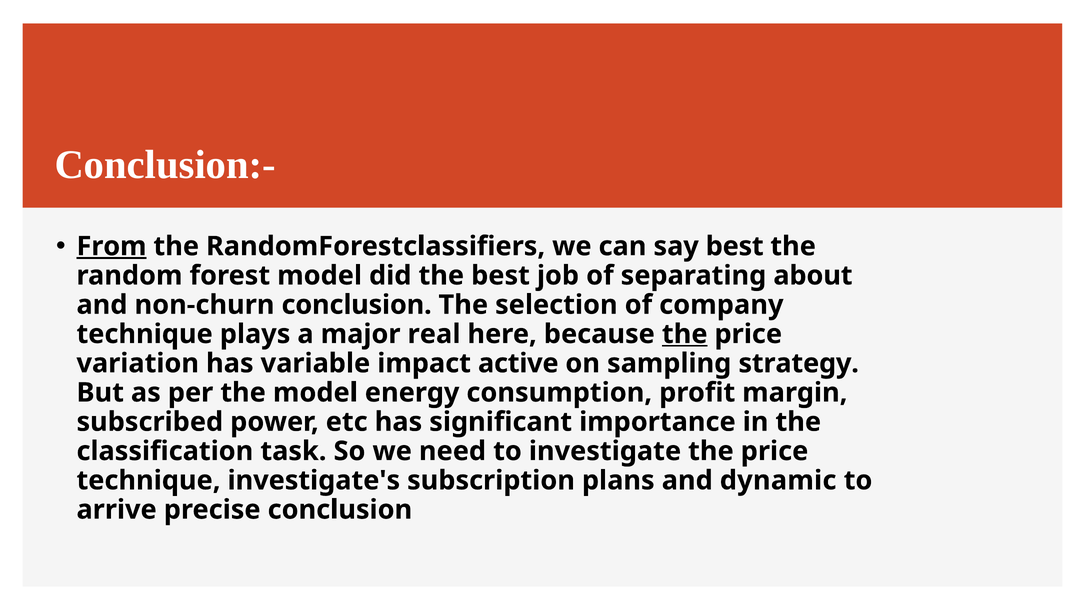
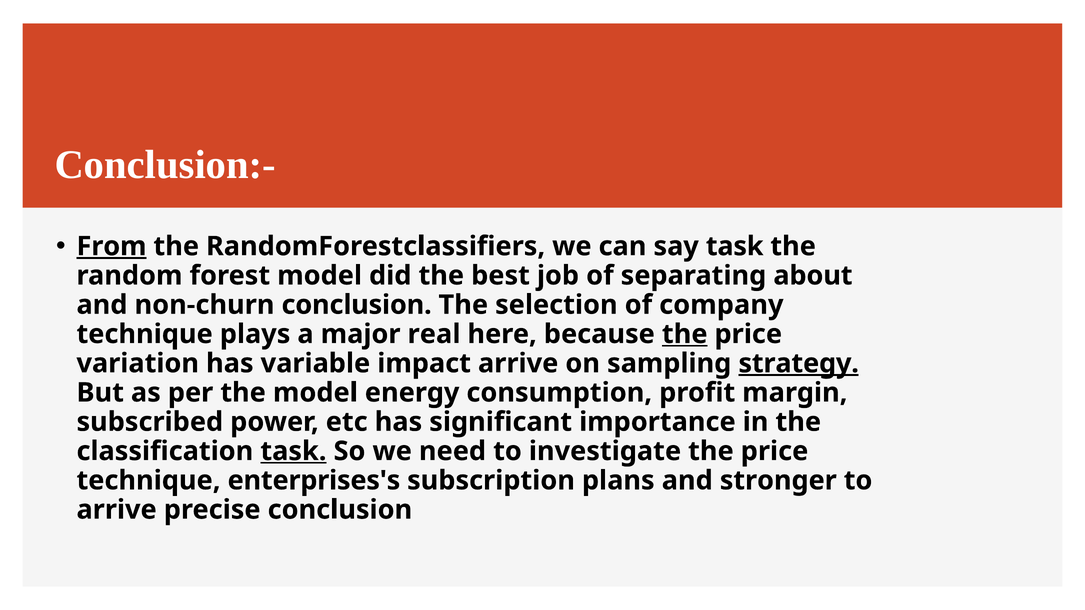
say best: best -> task
impact active: active -> arrive
strategy underline: none -> present
task at (293, 451) underline: none -> present
investigate's: investigate's -> enterprises's
dynamic: dynamic -> stronger
